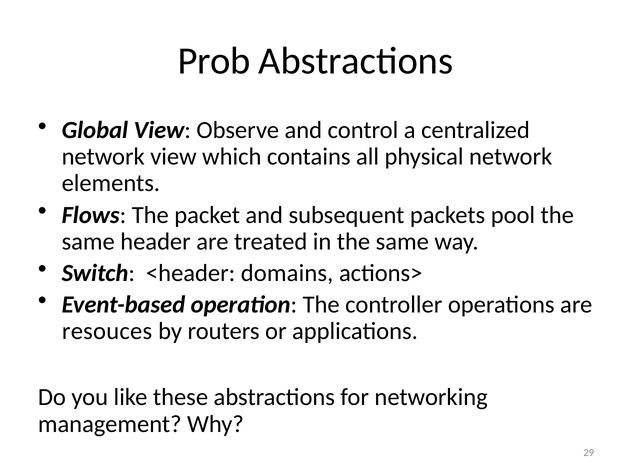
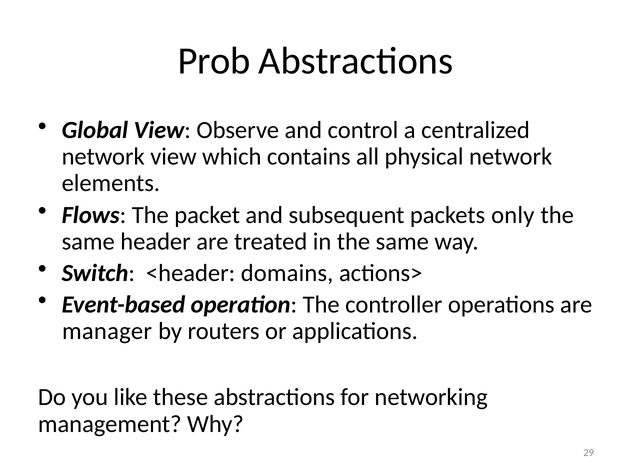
pool: pool -> only
resouces: resouces -> manager
